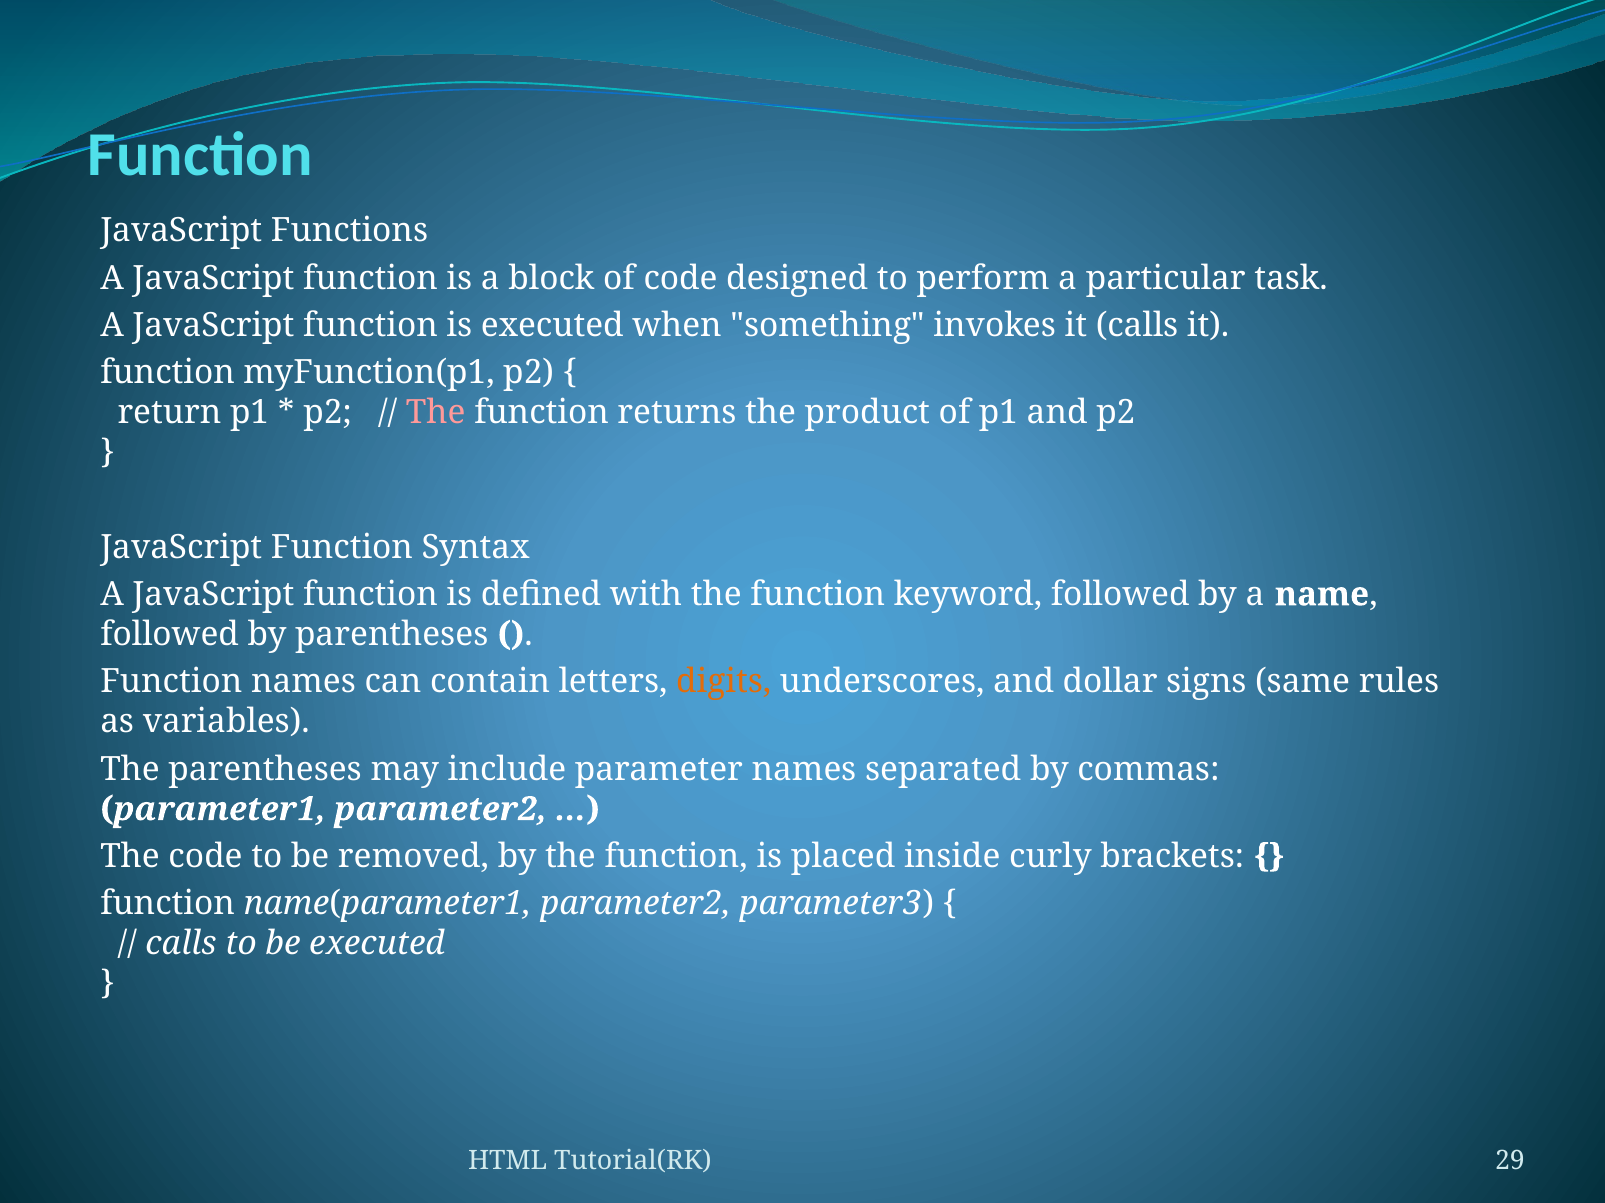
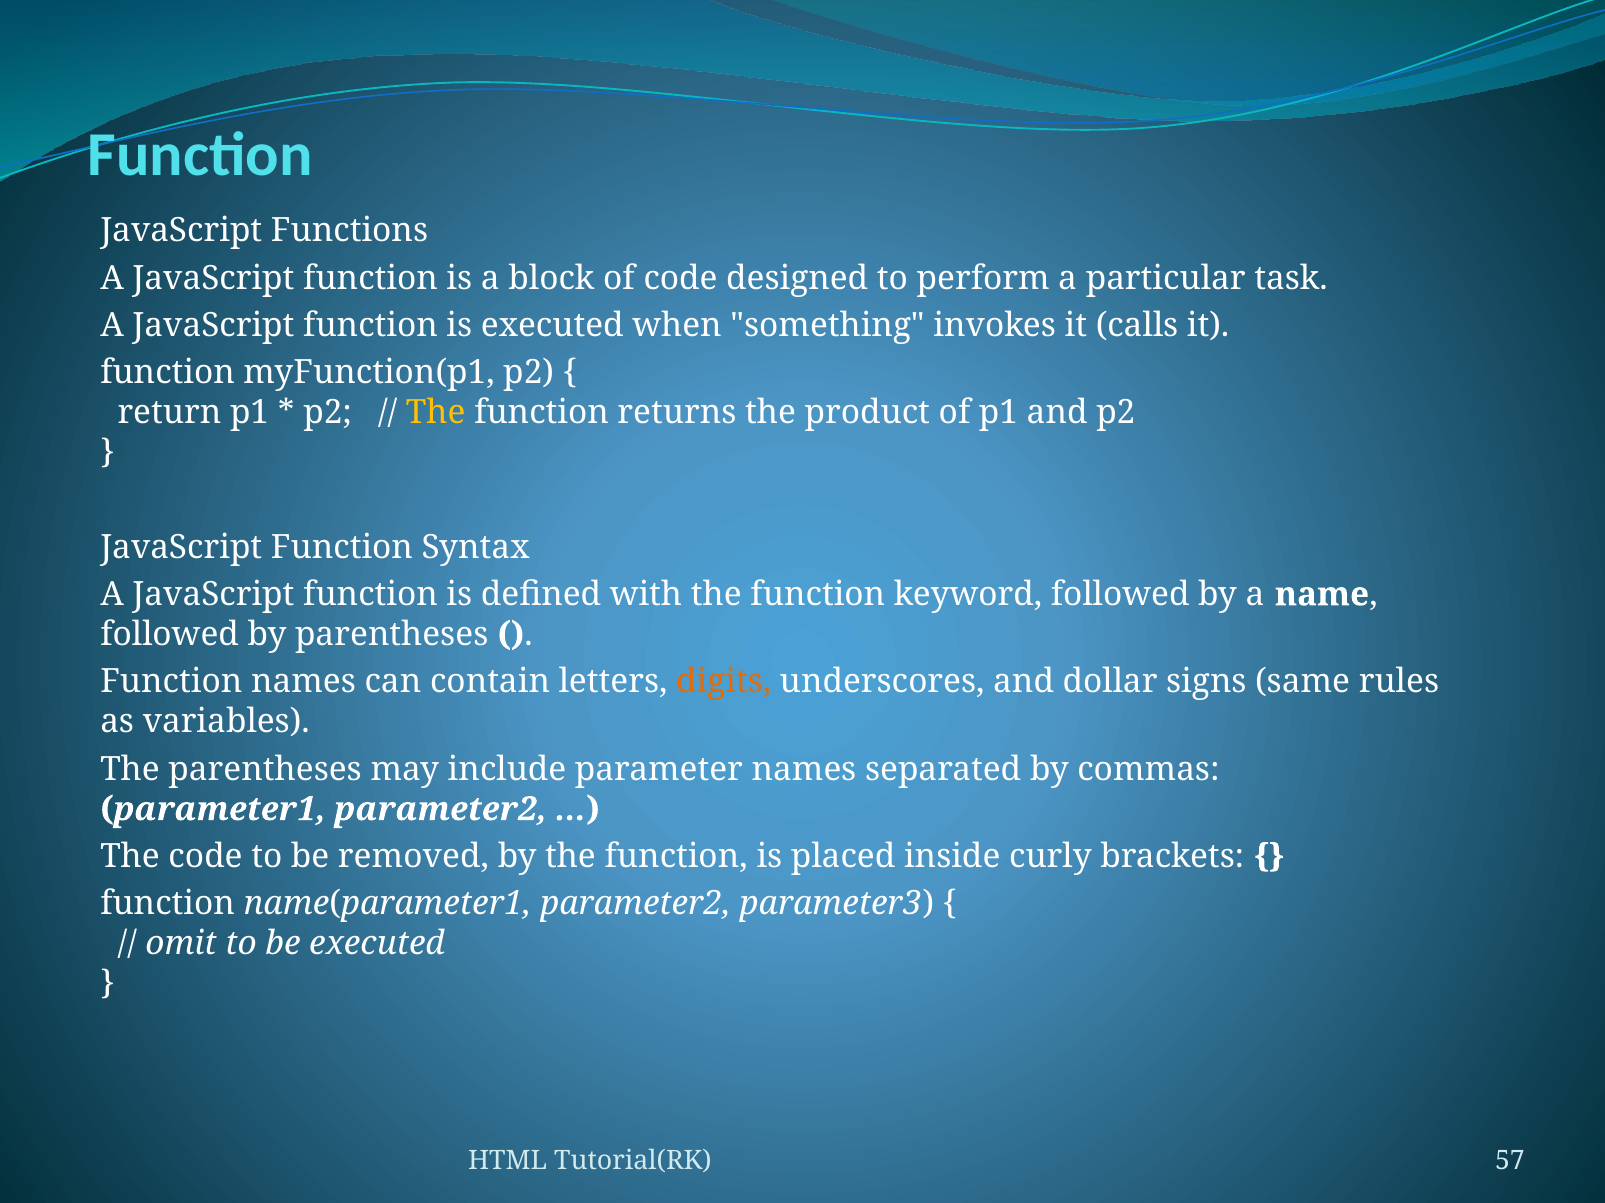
The at (436, 413) colour: pink -> yellow
calls at (181, 944): calls -> omit
29: 29 -> 57
